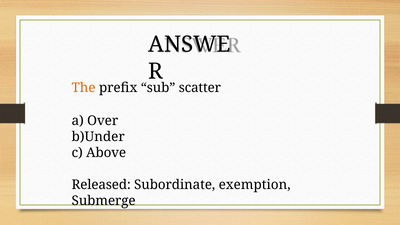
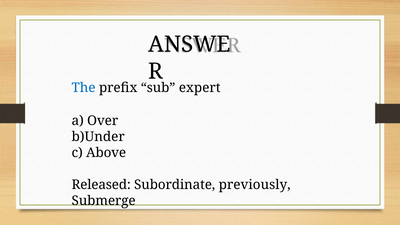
The colour: orange -> blue
scatter: scatter -> expert
exemption: exemption -> previously
